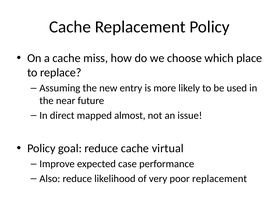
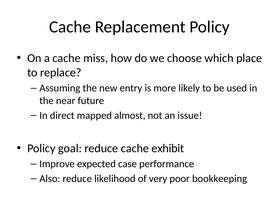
virtual: virtual -> exhibit
poor replacement: replacement -> bookkeeping
